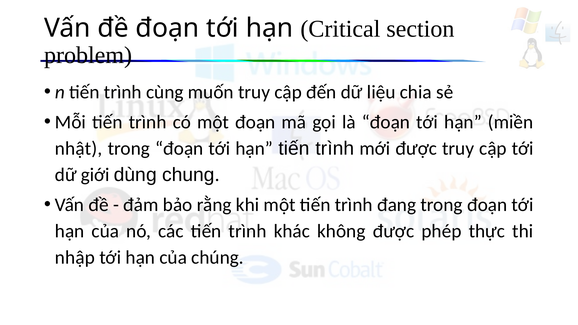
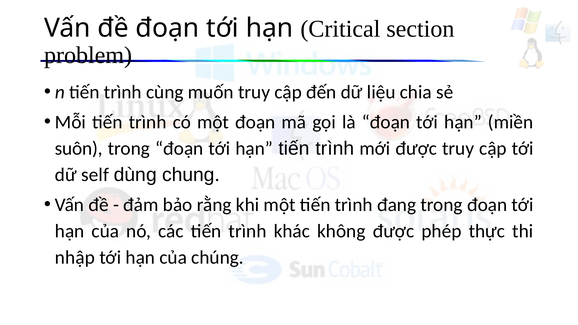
nhật: nhật -> suôn
giới: giới -> self
